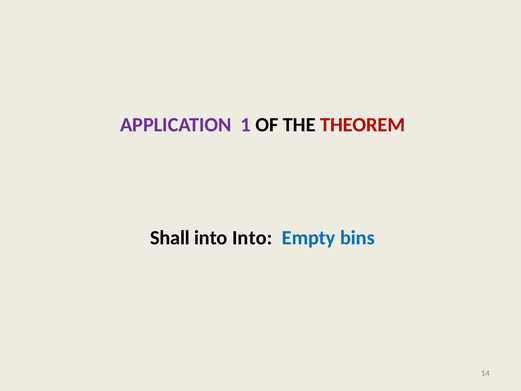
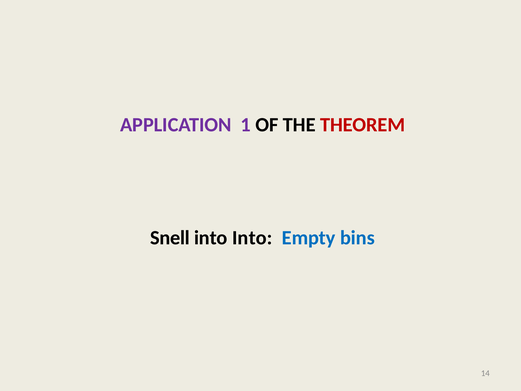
Shall: Shall -> Snell
